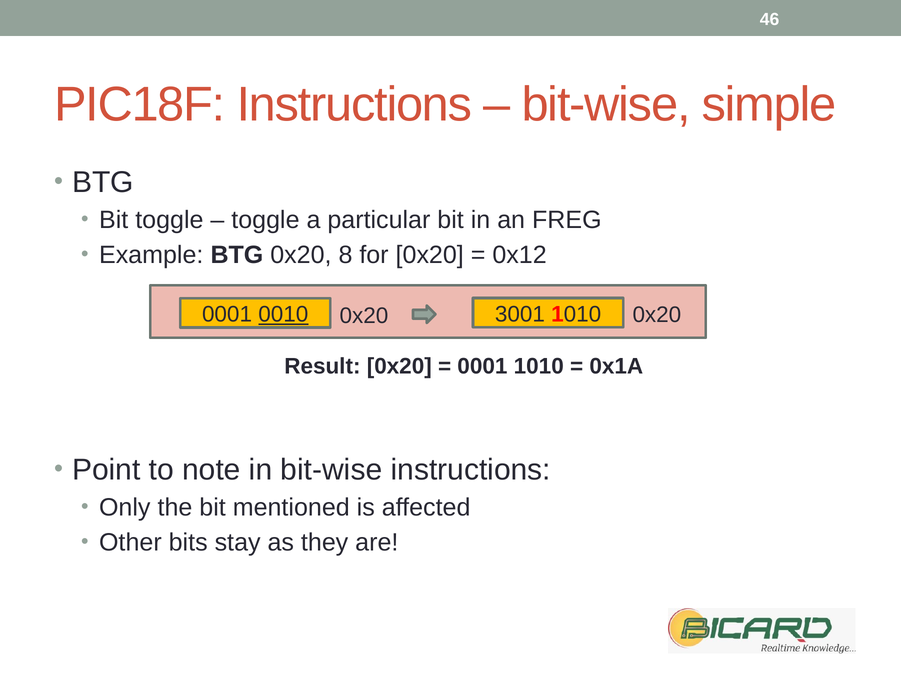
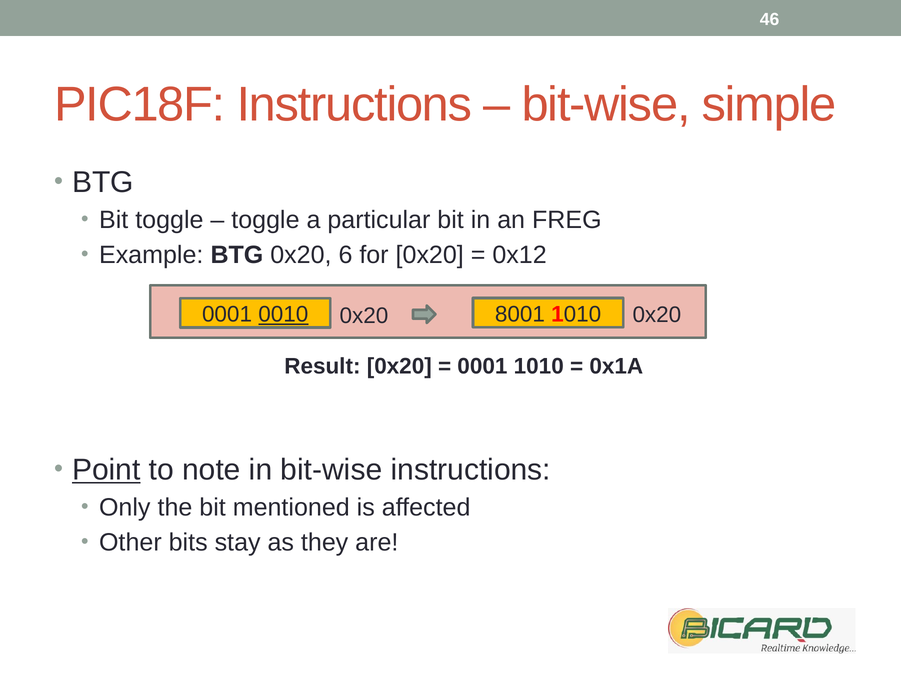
8: 8 -> 6
3001: 3001 -> 8001
Point underline: none -> present
